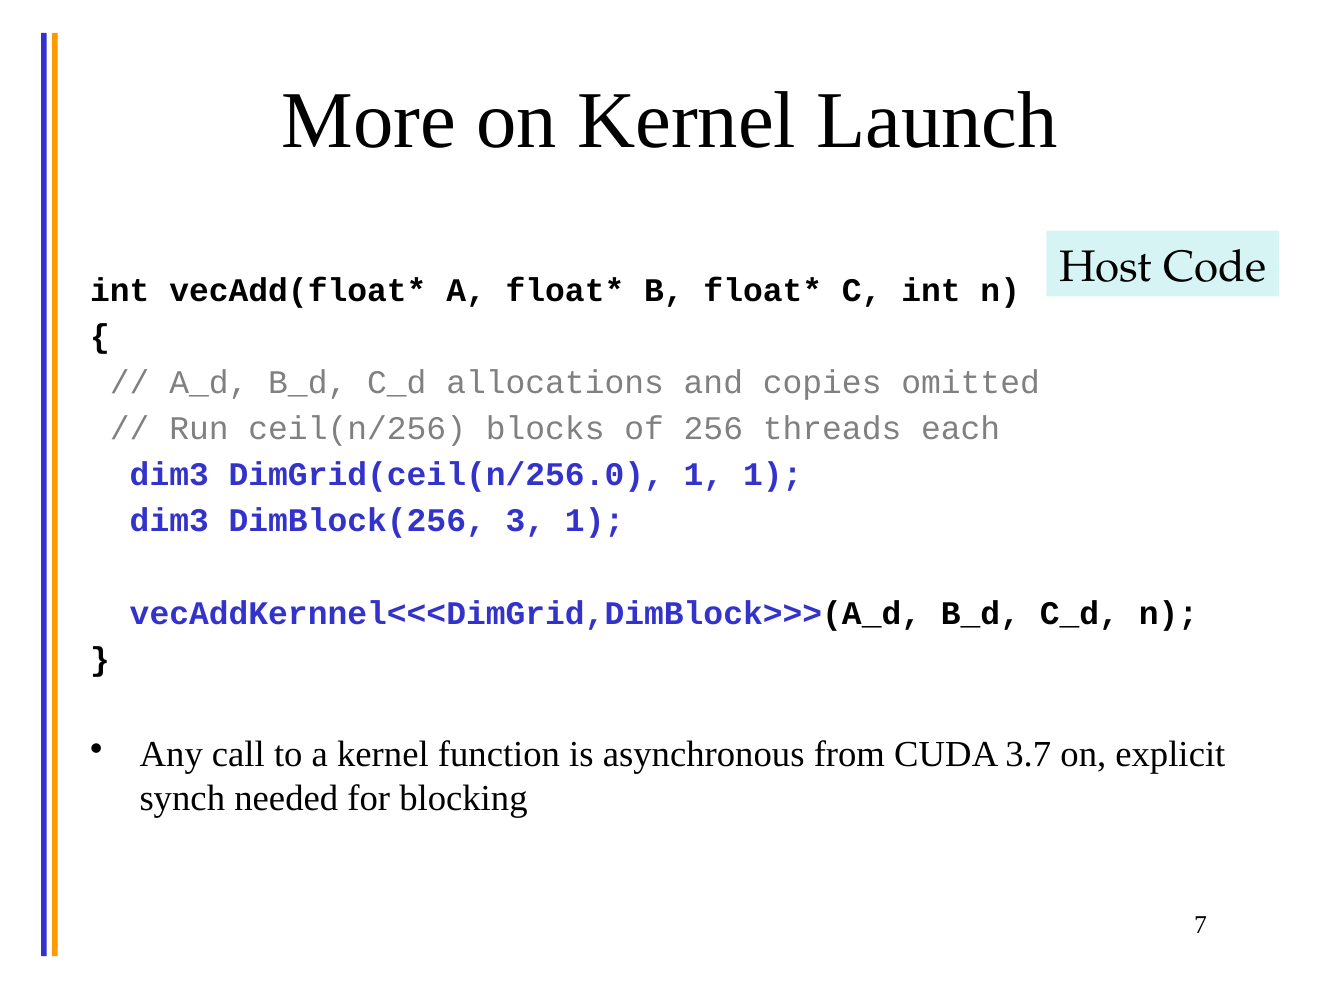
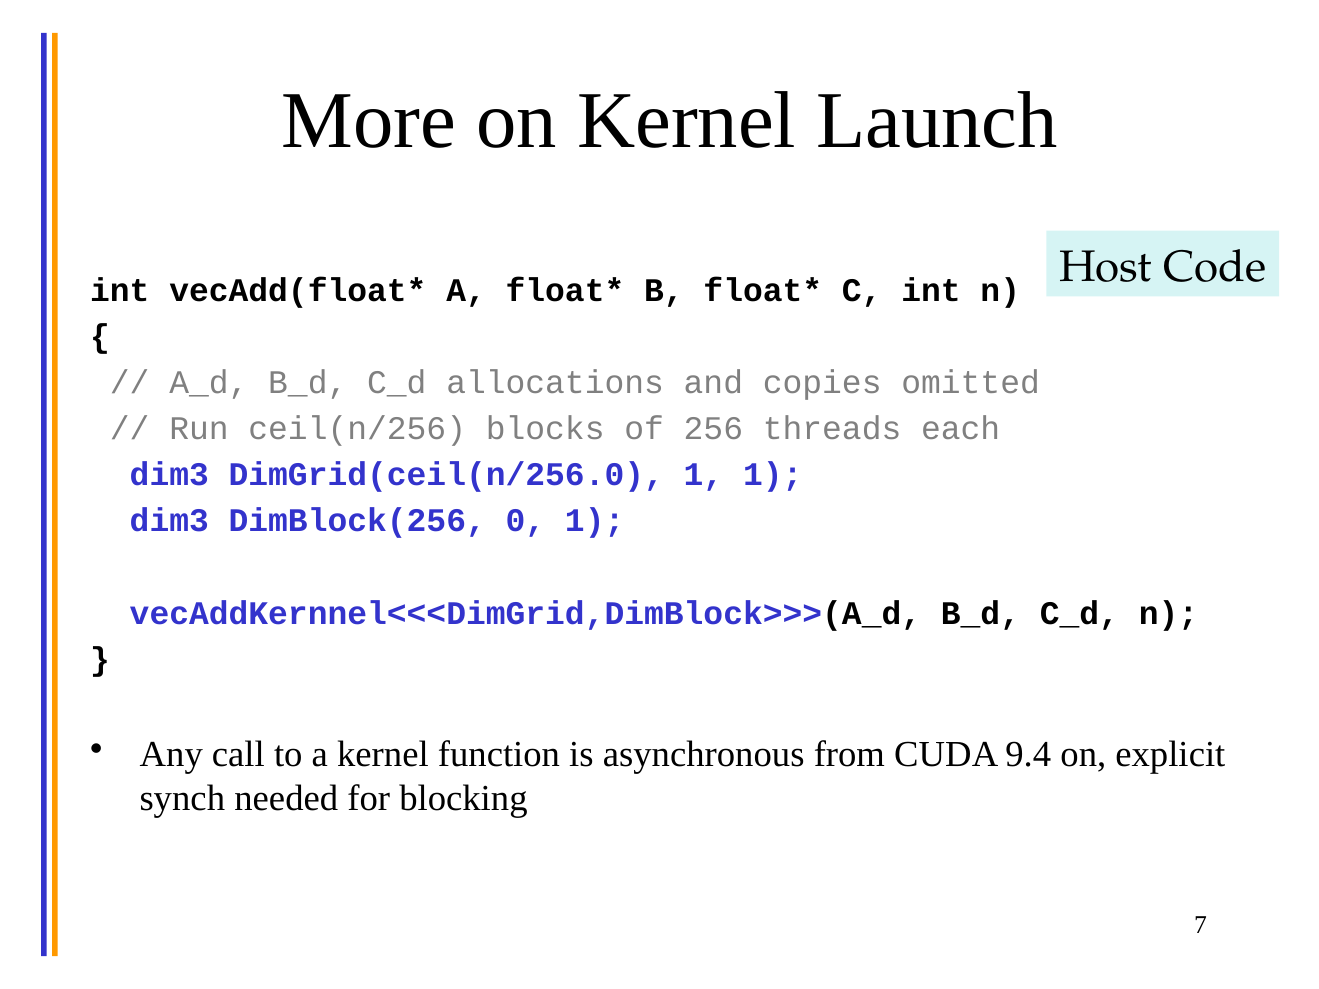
3: 3 -> 0
3.7: 3.7 -> 9.4
